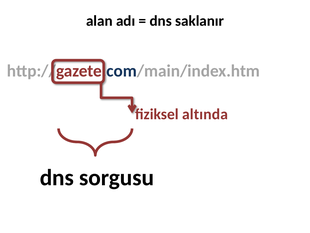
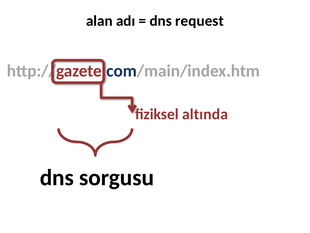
saklanır: saklanır -> request
